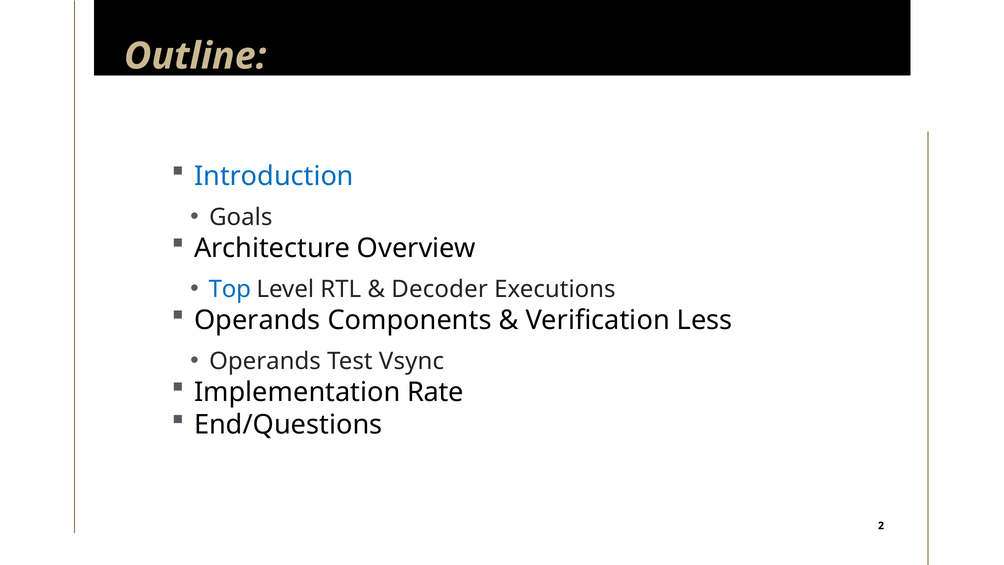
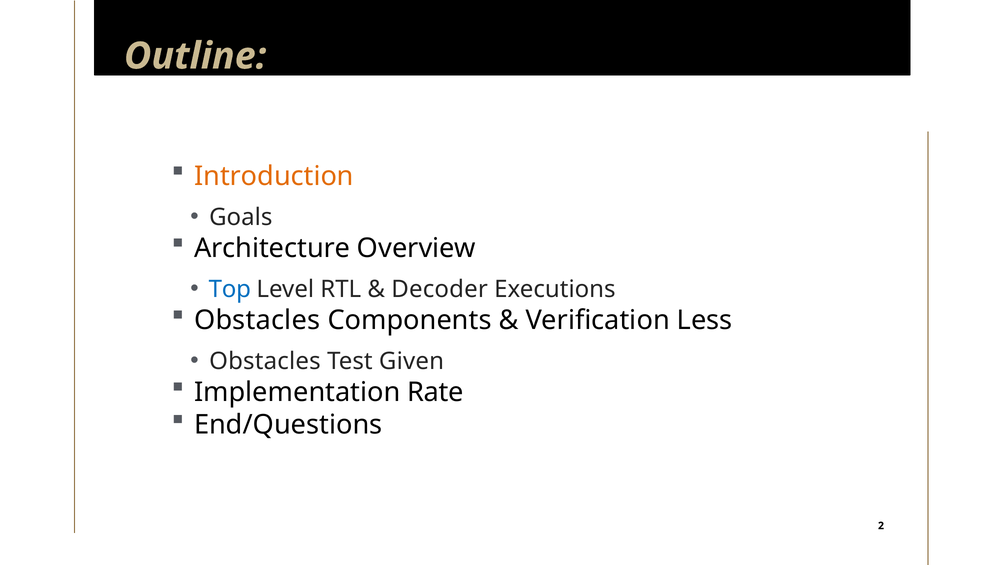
Introduction colour: blue -> orange
Operands at (257, 320): Operands -> Obstacles
Operands at (265, 361): Operands -> Obstacles
Vsync: Vsync -> Given
